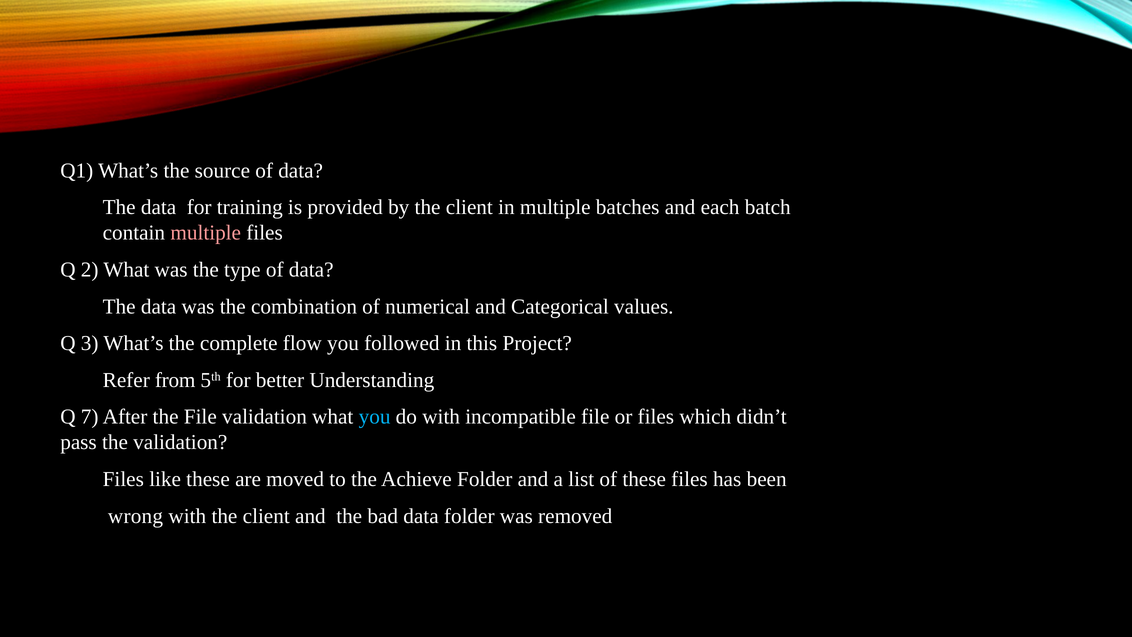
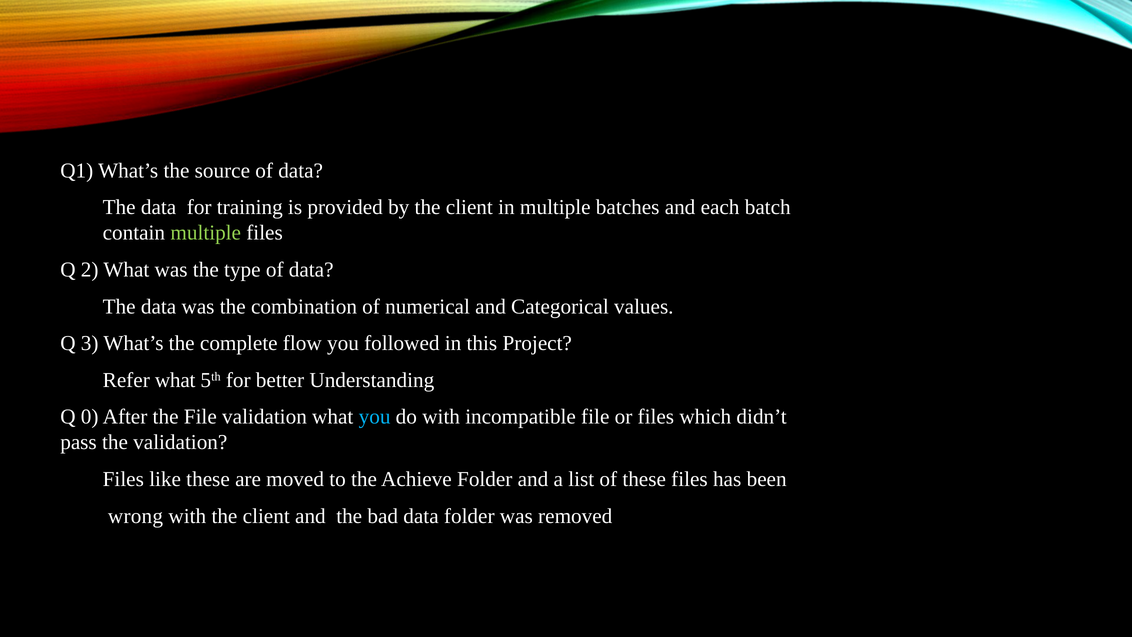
multiple at (206, 233) colour: pink -> light green
Refer from: from -> what
7: 7 -> 0
